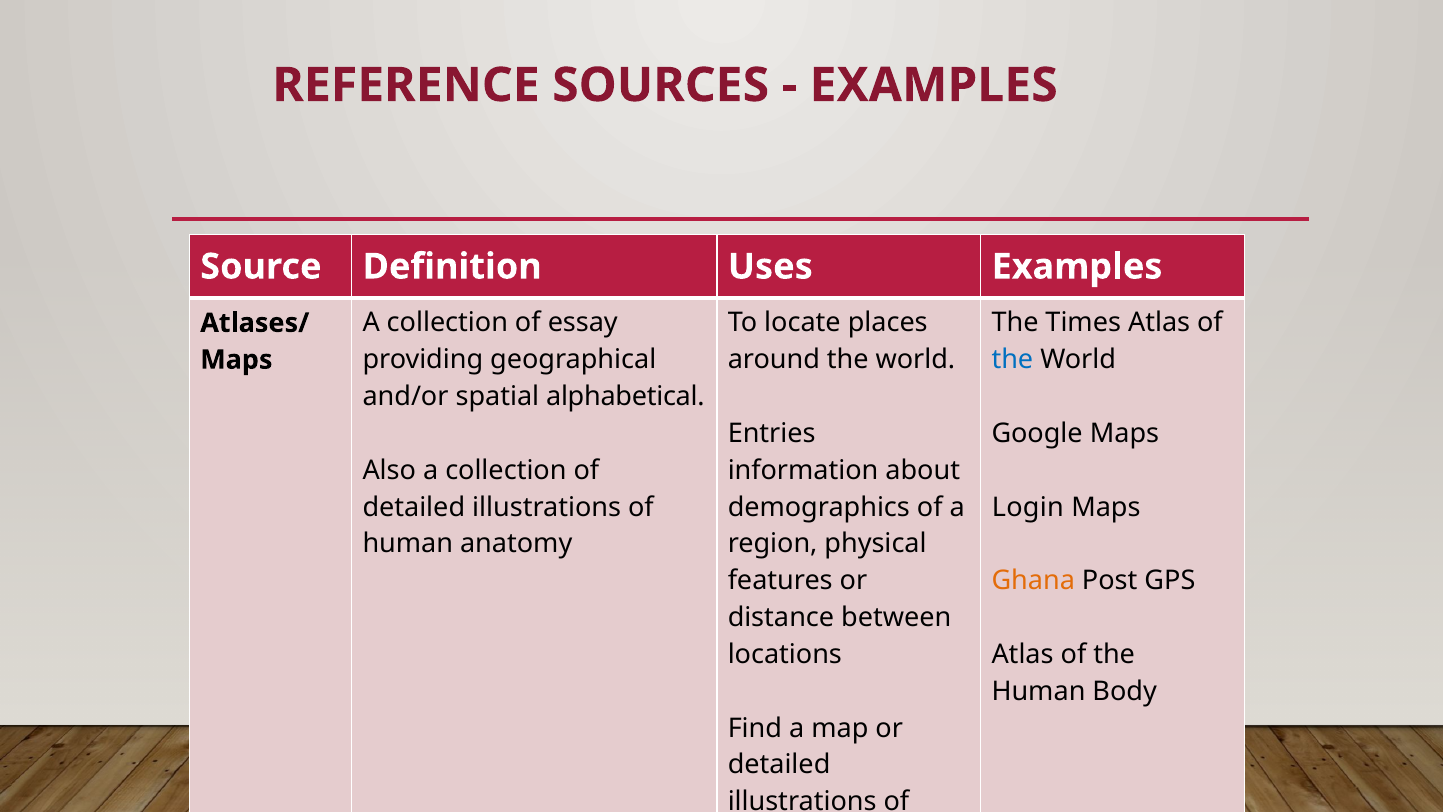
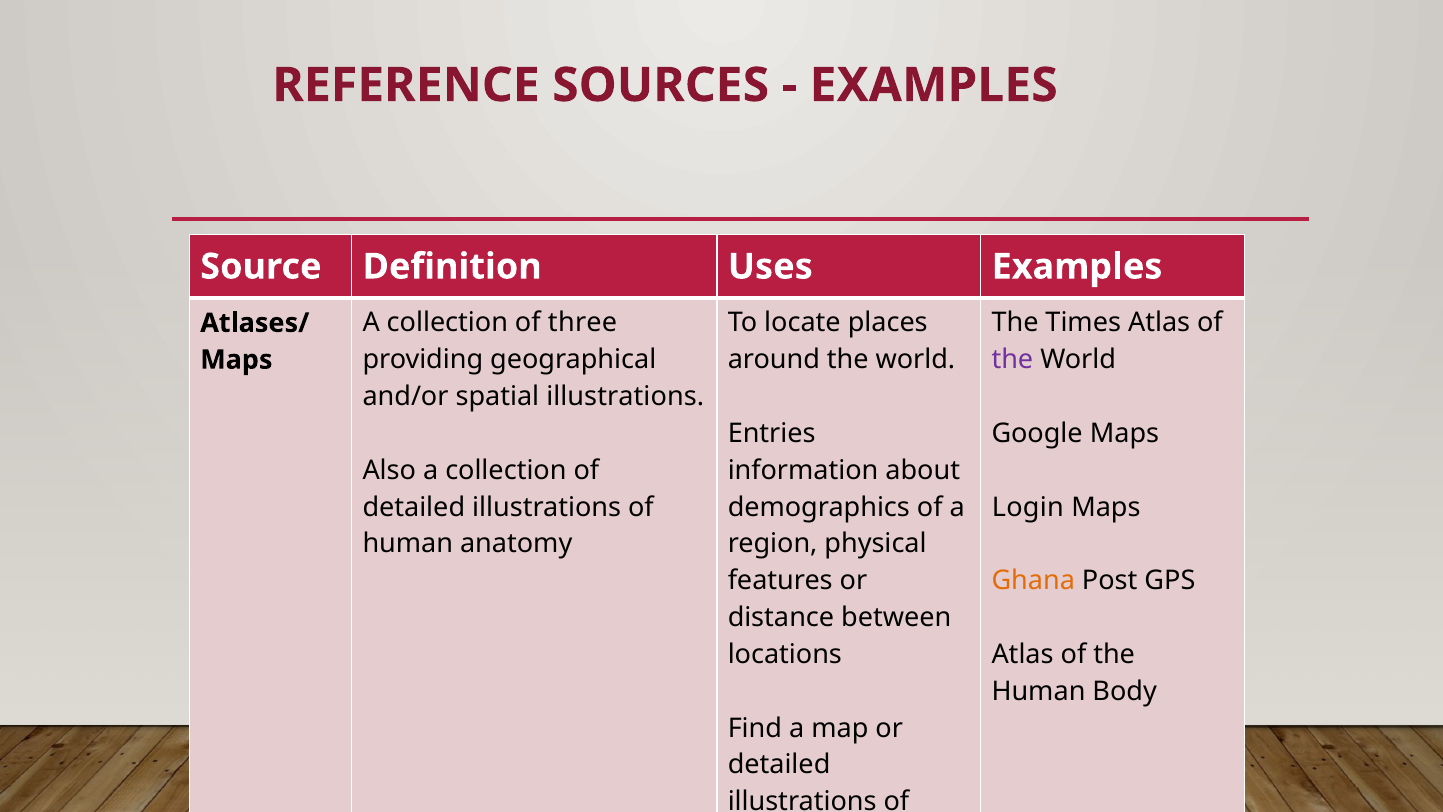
essay: essay -> three
the at (1012, 360) colour: blue -> purple
spatial alphabetical: alphabetical -> illustrations
